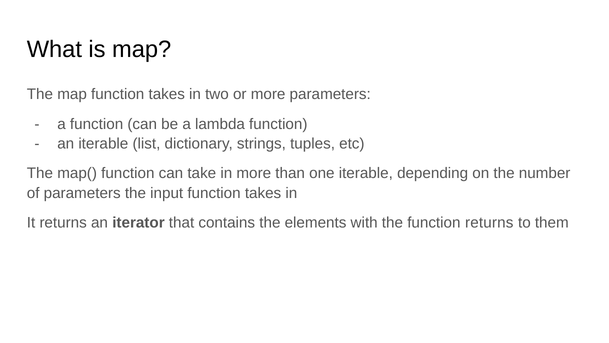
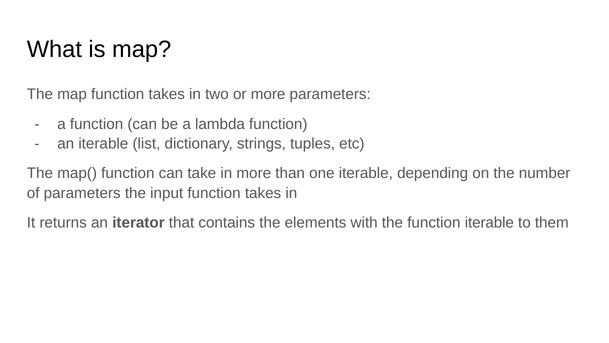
function returns: returns -> iterable
